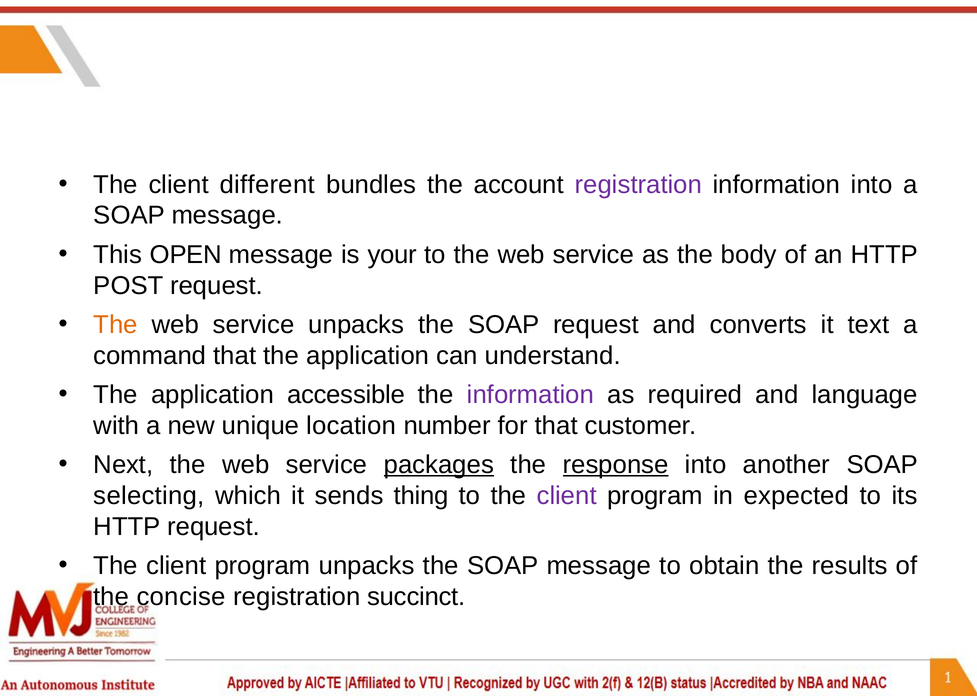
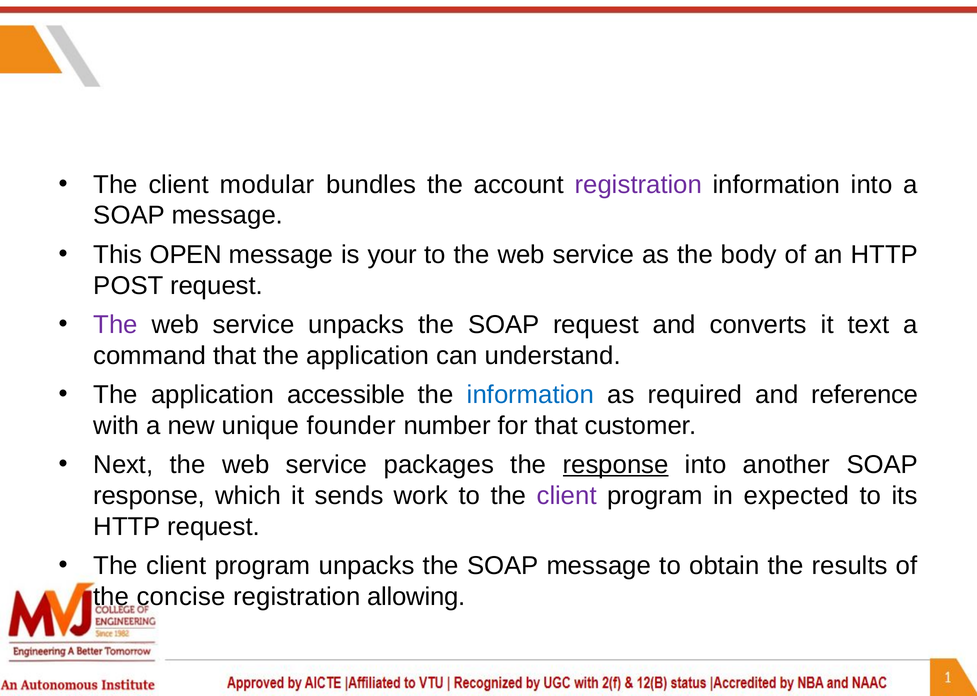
different: different -> modular
The at (116, 325) colour: orange -> purple
information at (531, 395) colour: purple -> blue
language: language -> reference
location: location -> founder
packages underline: present -> none
selecting at (149, 496): selecting -> response
thing: thing -> work
succinct: succinct -> allowing
